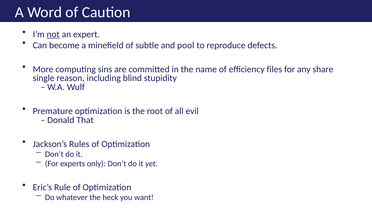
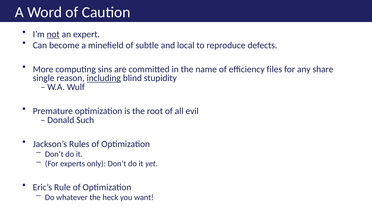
pool: pool -> local
including underline: none -> present
That: That -> Such
